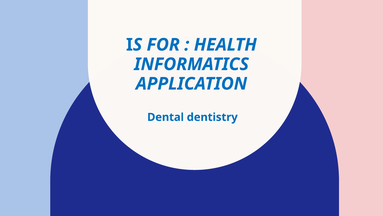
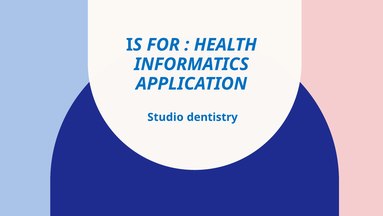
Dental: Dental -> Studio
